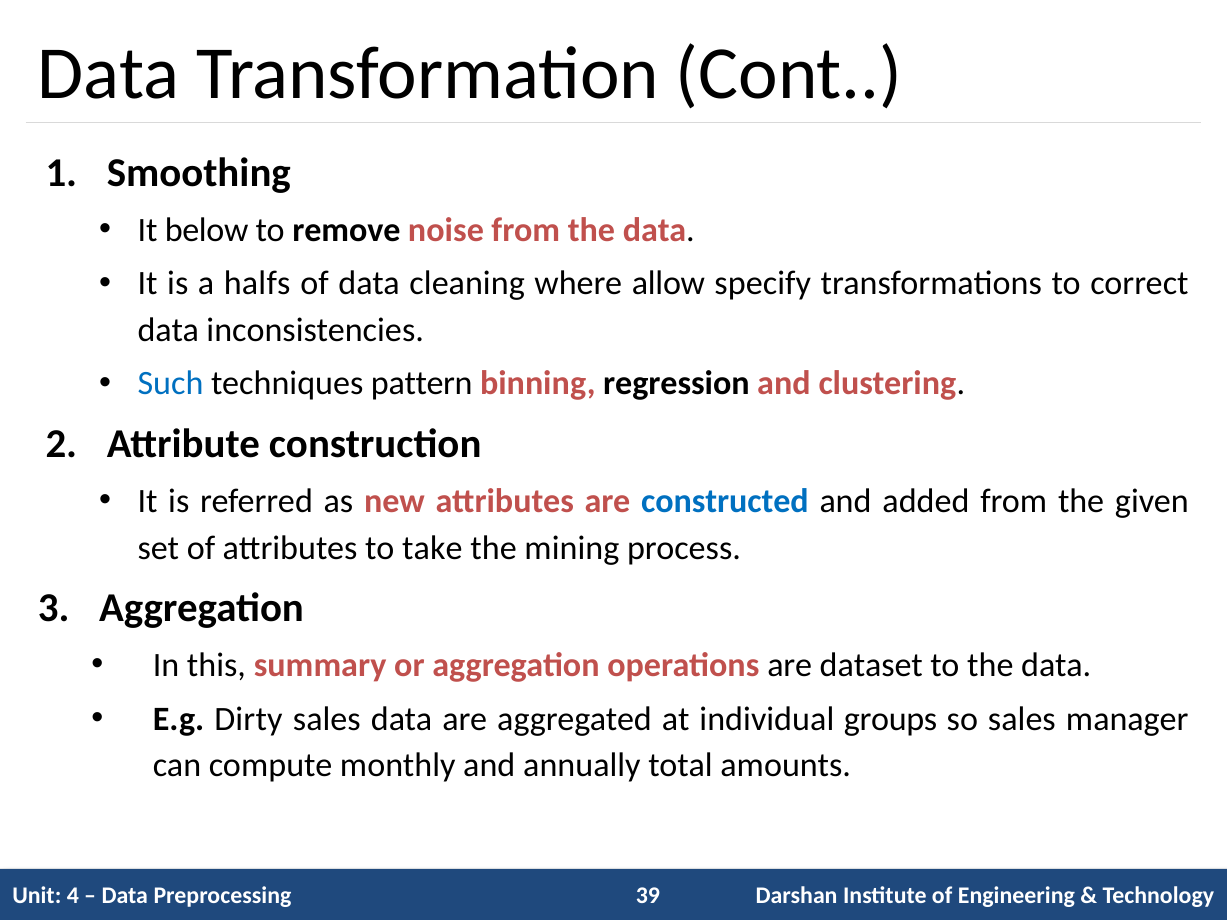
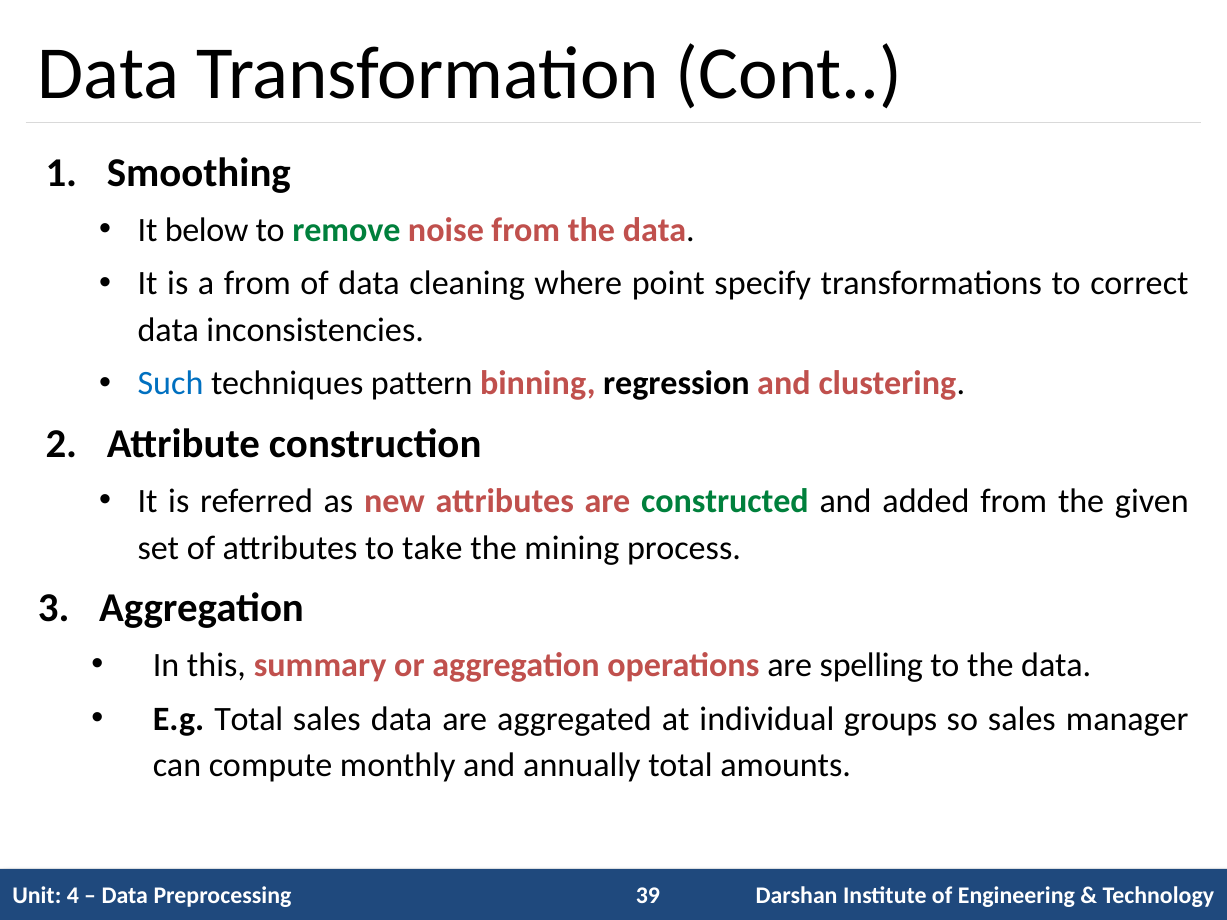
remove colour: black -> green
a halfs: halfs -> from
allow: allow -> point
constructed colour: blue -> green
dataset: dataset -> spelling
E.g Dirty: Dirty -> Total
